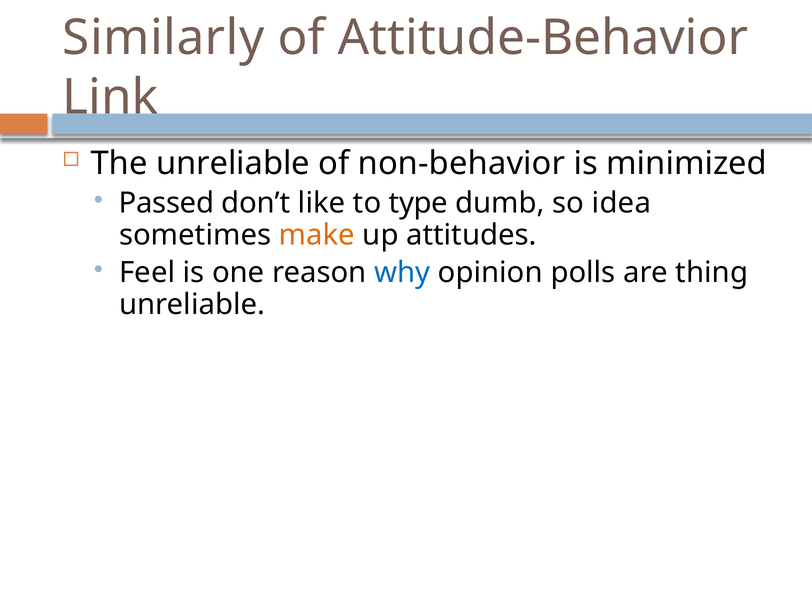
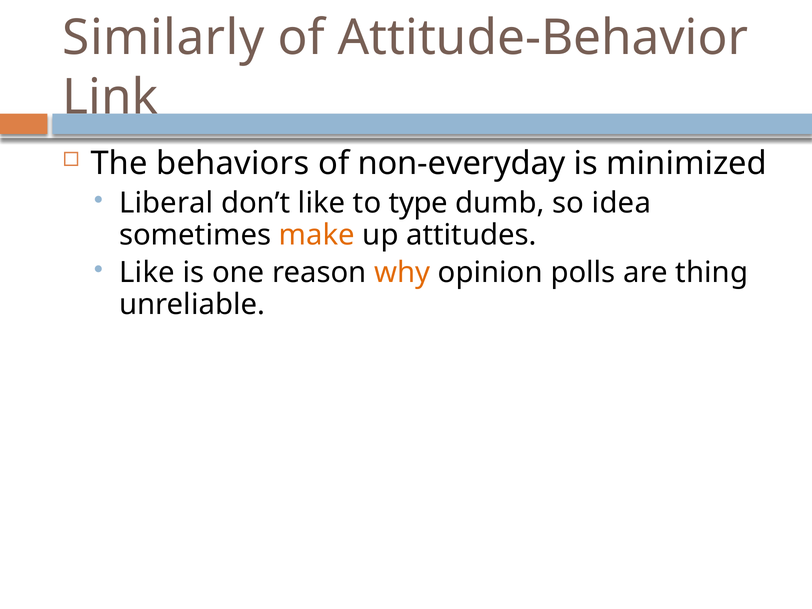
The unreliable: unreliable -> behaviors
non-behavior: non-behavior -> non-everyday
Passed: Passed -> Liberal
Feel at (147, 273): Feel -> Like
why colour: blue -> orange
